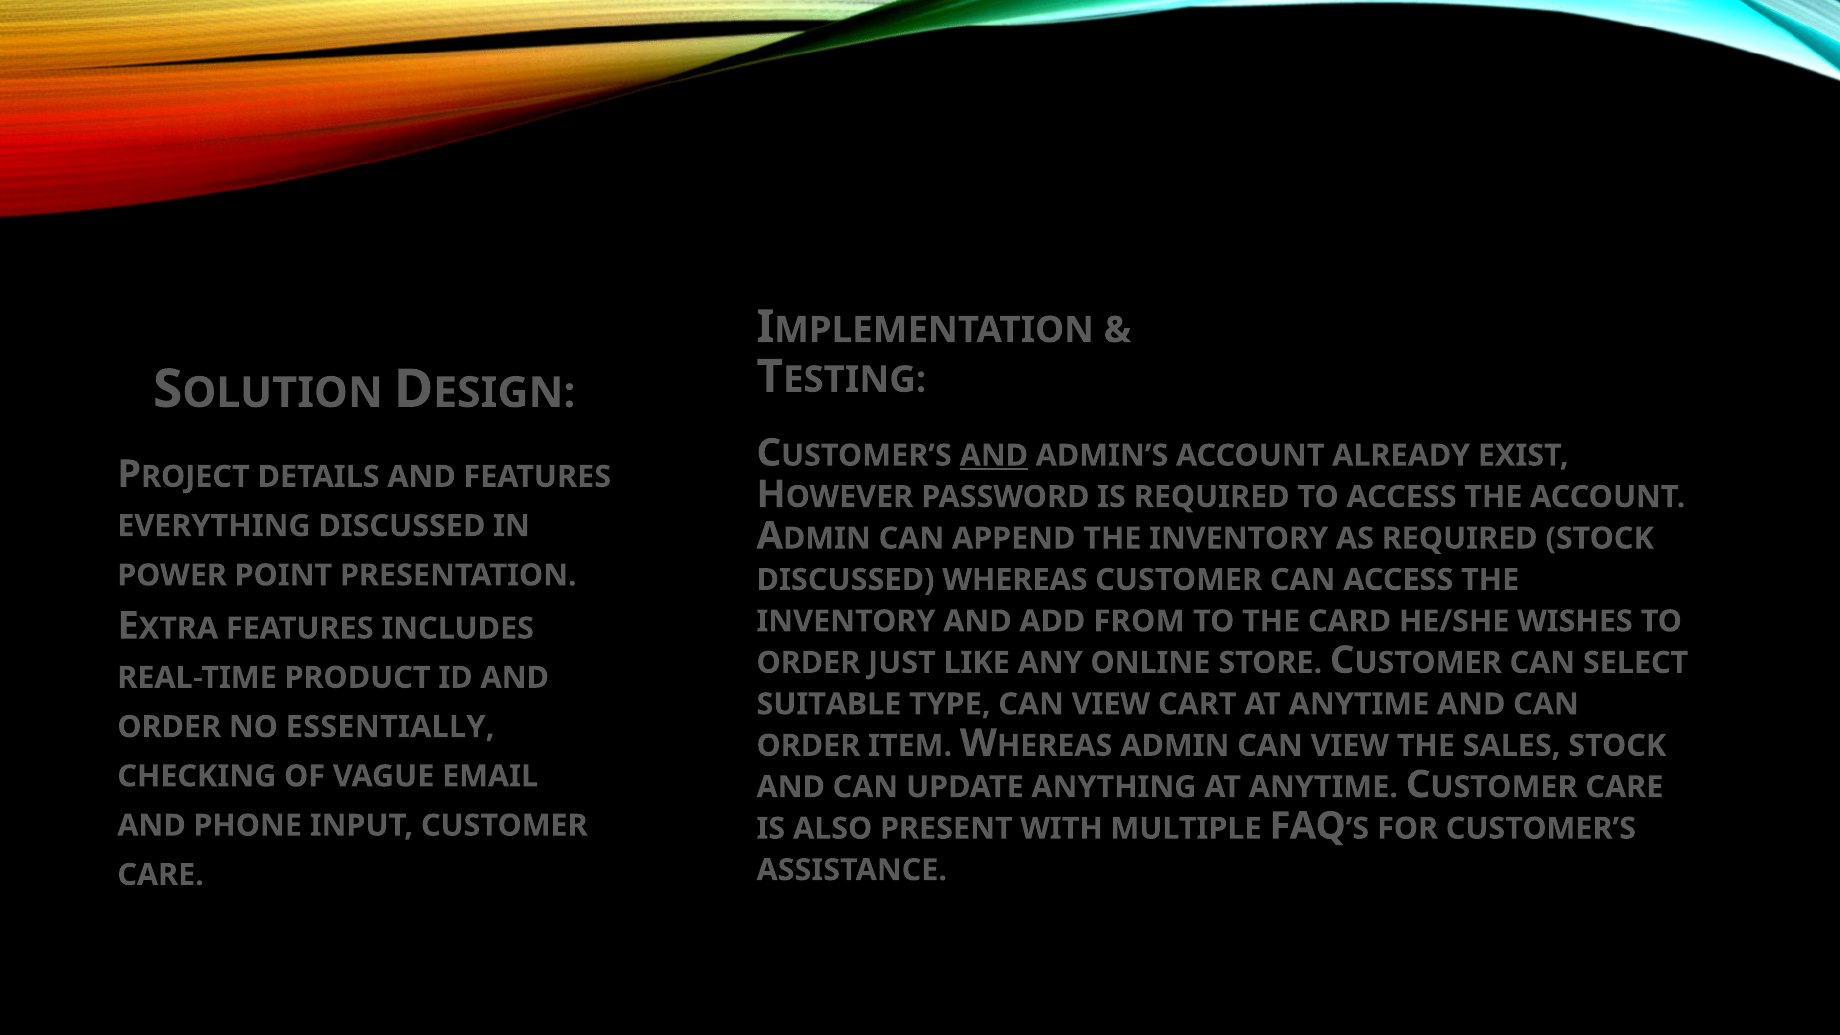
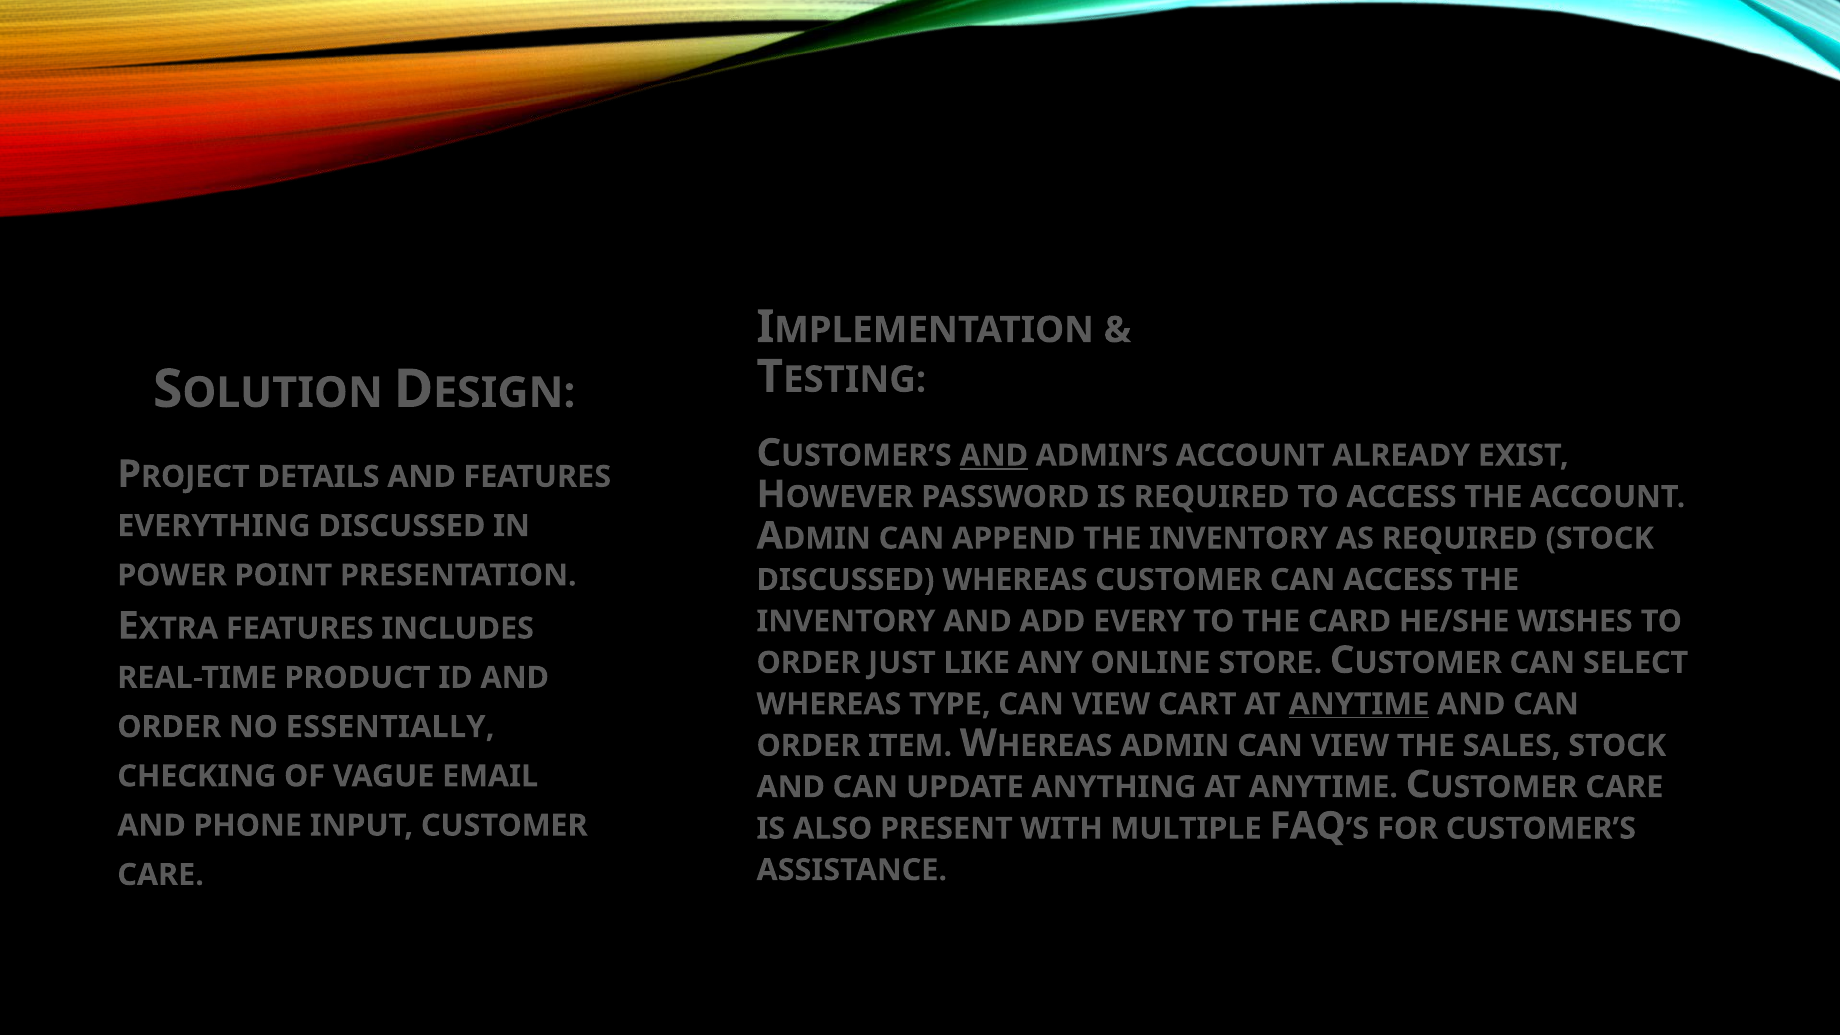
FROM: FROM -> EVERY
SUITABLE at (829, 704): SUITABLE -> WHEREAS
ANYTIME at (1359, 704) underline: none -> present
